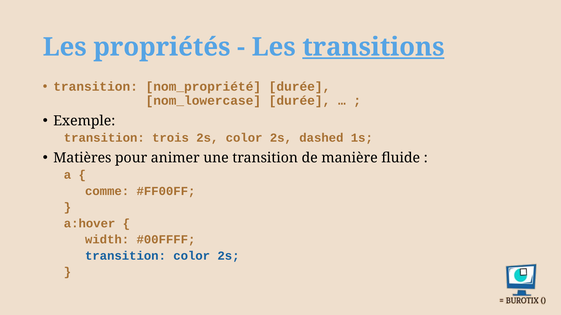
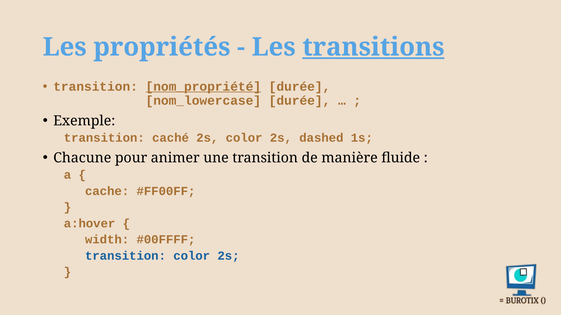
nom_propriété underline: none -> present
trois: trois -> caché
Matières: Matières -> Chacune
comme: comme -> cache
